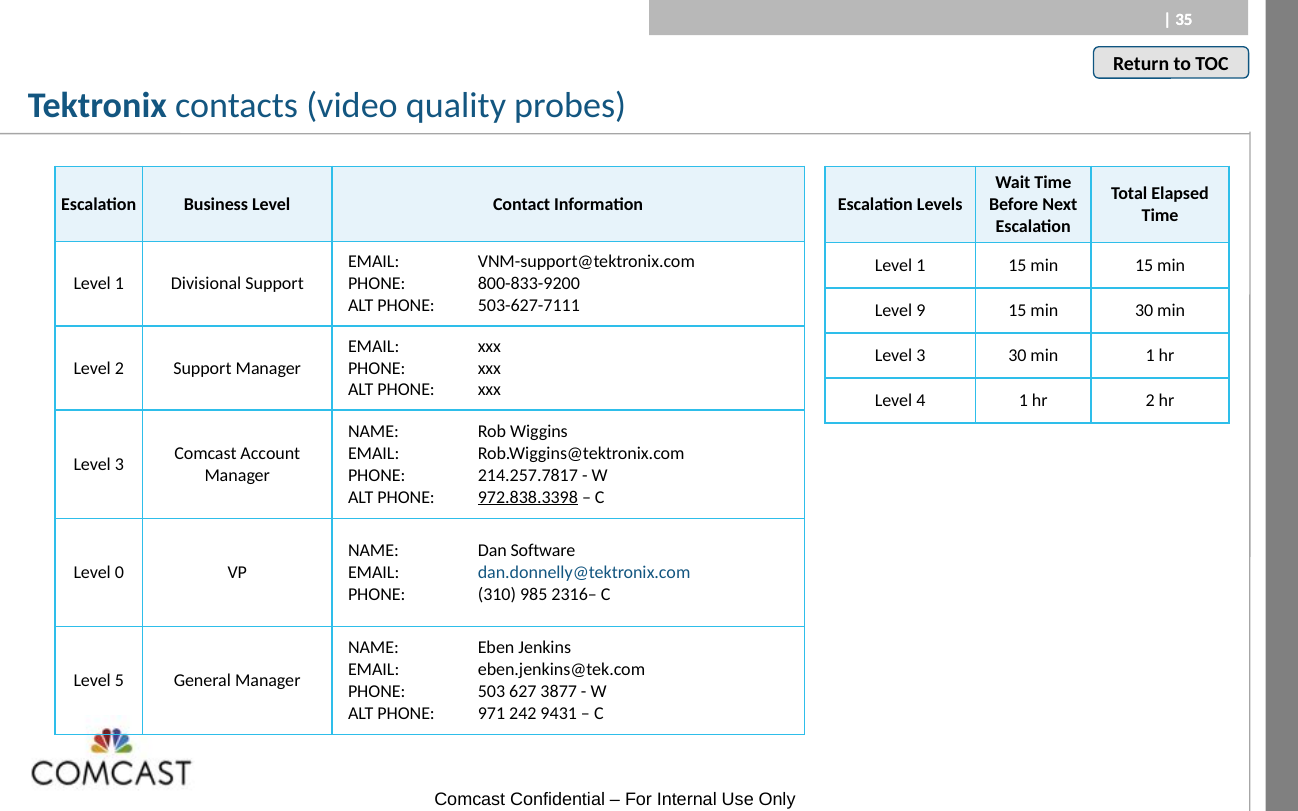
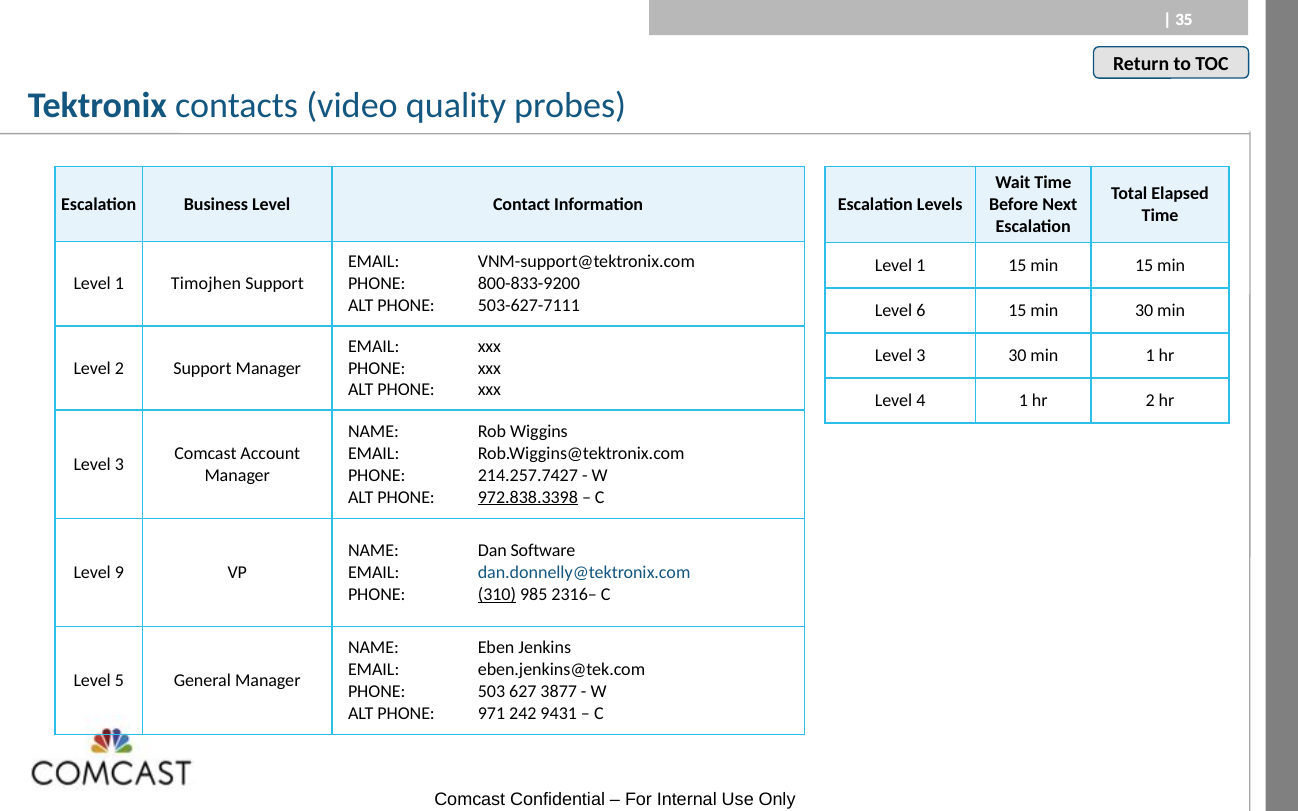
Divisional: Divisional -> Timojhen
9: 9 -> 6
214.257.7817: 214.257.7817 -> 214.257.7427
0: 0 -> 9
310 underline: none -> present
